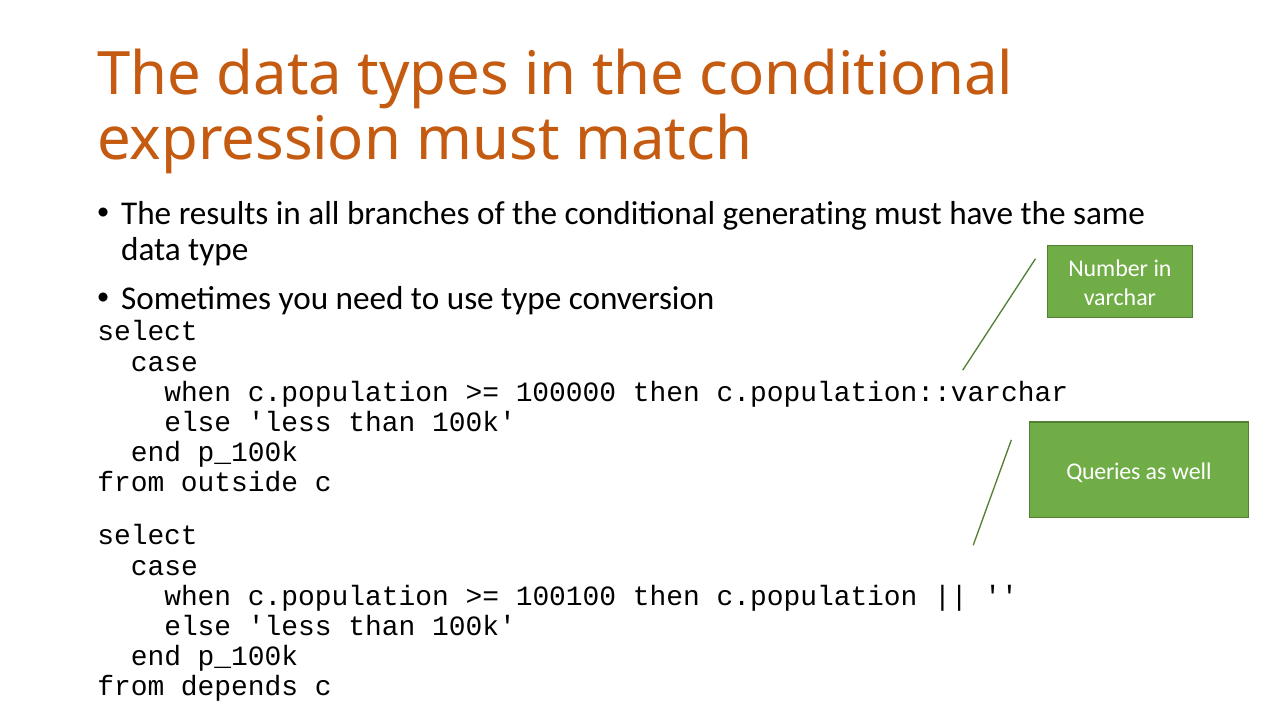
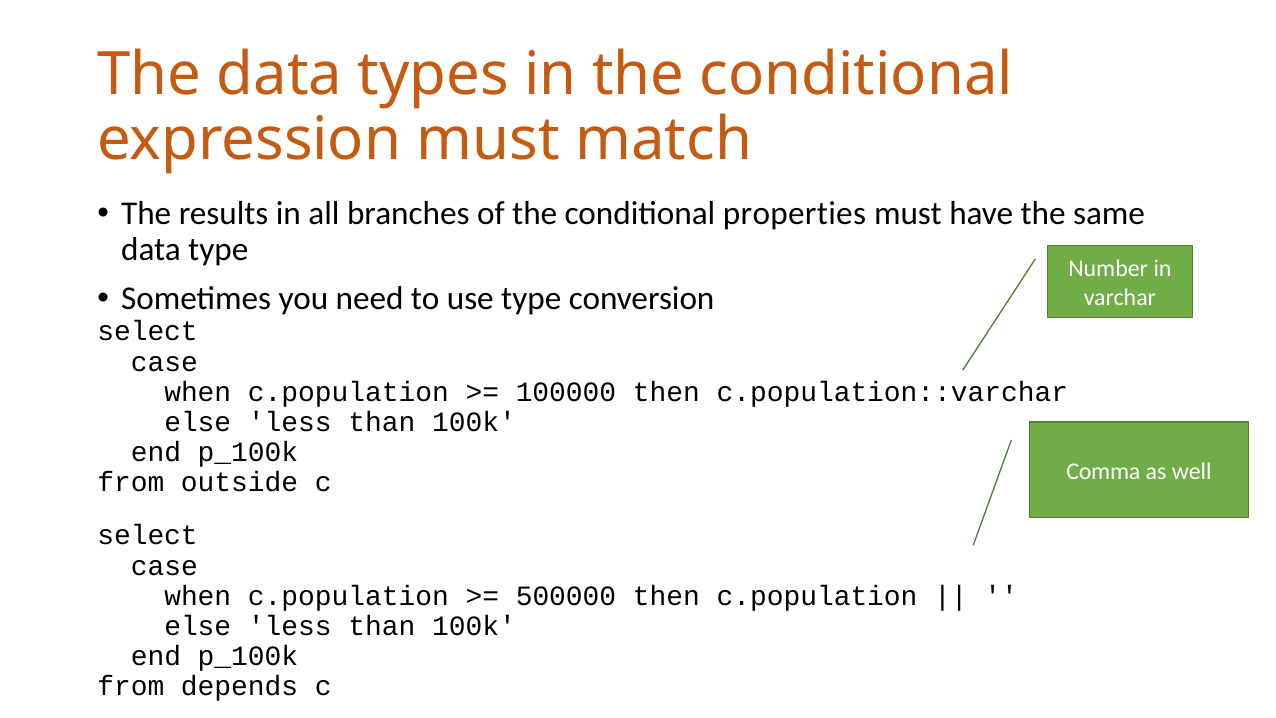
generating: generating -> properties
Queries: Queries -> Comma
100100: 100100 -> 500000
